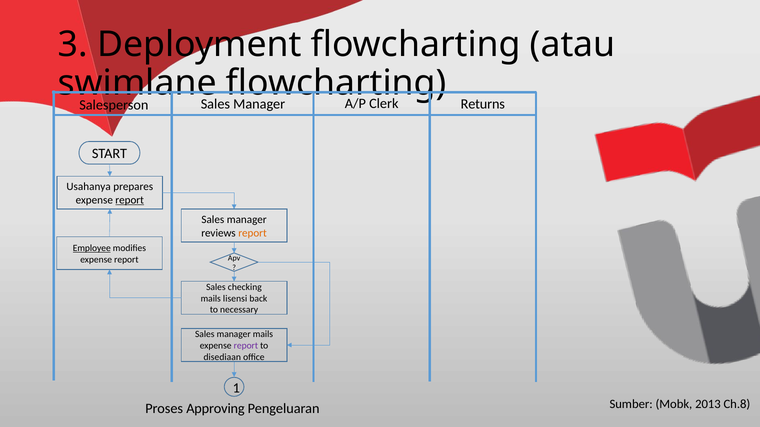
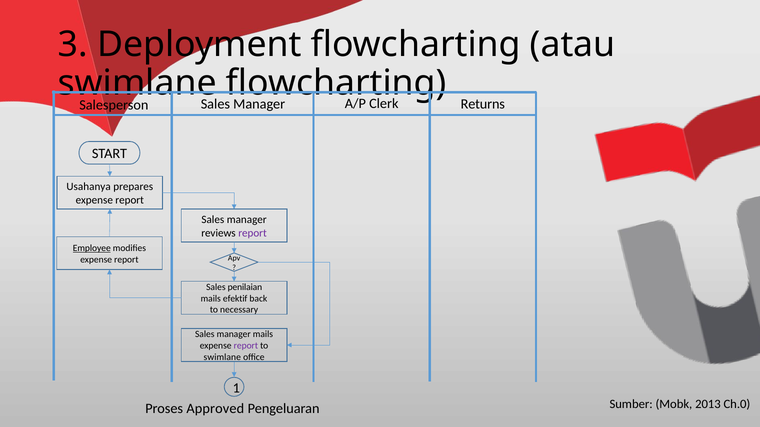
report at (130, 200) underline: present -> none
report at (253, 233) colour: orange -> purple
checking: checking -> penilaian
lisensi: lisensi -> efektif
disediaan at (222, 357): disediaan -> swimlane
Ch.8: Ch.8 -> Ch.0
Approving: Approving -> Approved
